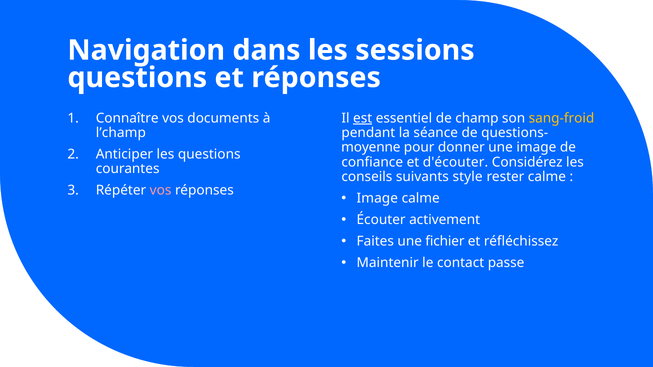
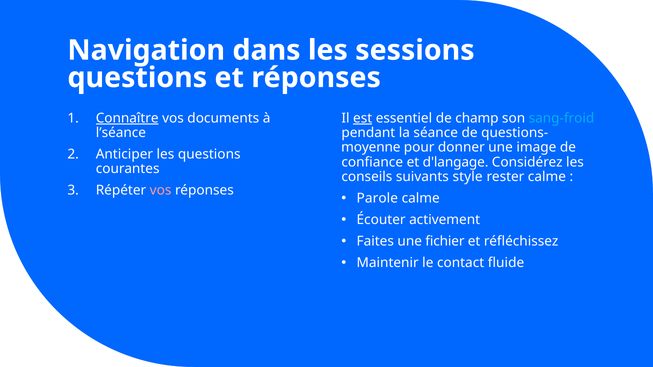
Connaître underline: none -> present
sang-froid colour: yellow -> light blue
l’champ: l’champ -> l’séance
d'écouter: d'écouter -> d'langage
Image at (377, 199): Image -> Parole
passe: passe -> fluide
